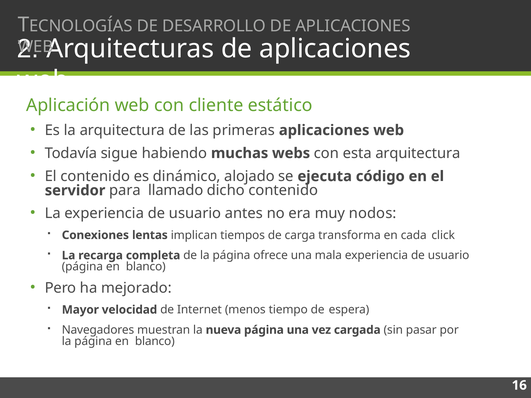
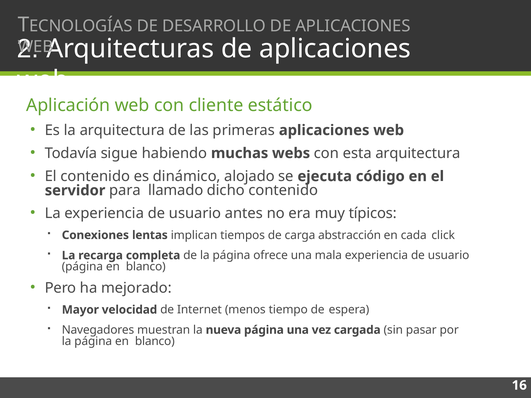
nodos: nodos -> típicos
transforma: transforma -> abstracción
